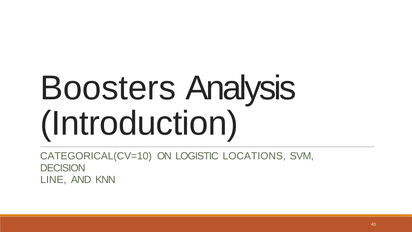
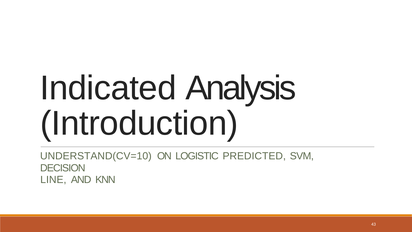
Boosters: Boosters -> Indicated
CATEGORICAL(CV=10: CATEGORICAL(CV=10 -> UNDERSTAND(CV=10
LOCATIONS: LOCATIONS -> PREDICTED
